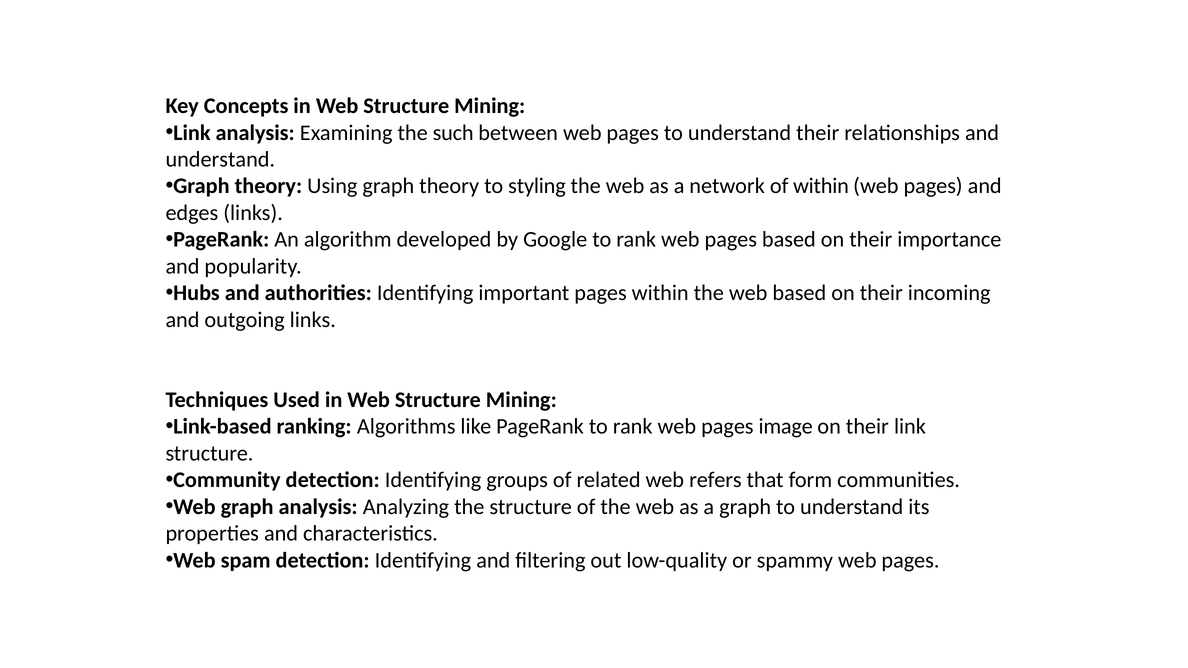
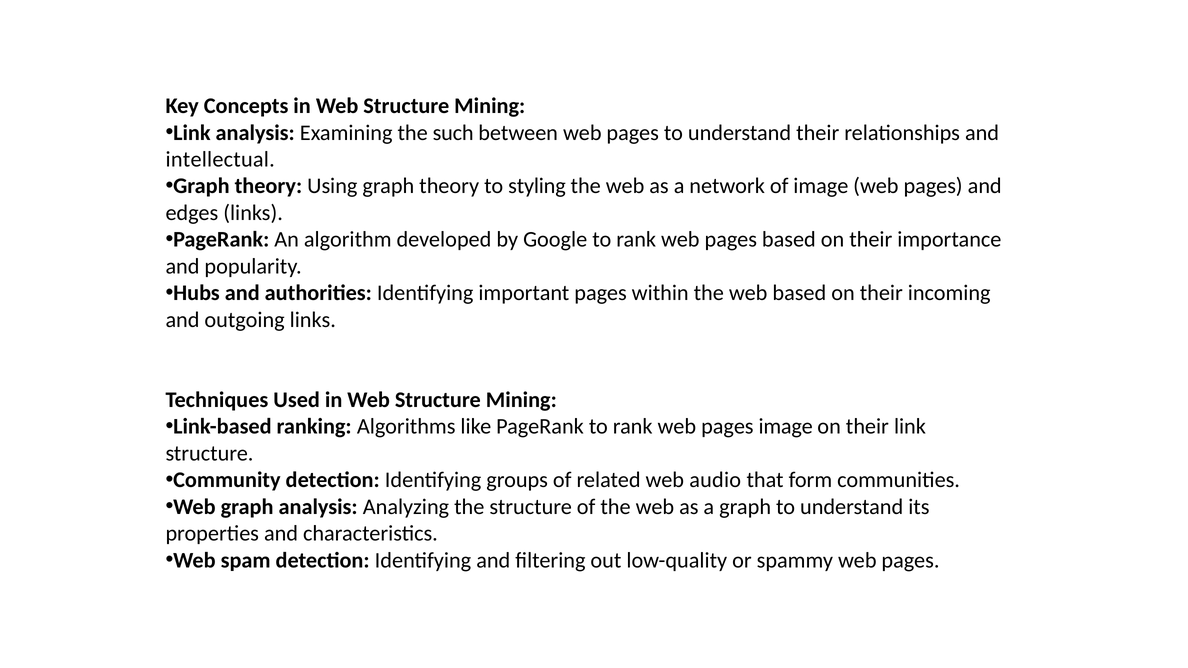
understand at (220, 159): understand -> intellectual
of within: within -> image
refers: refers -> audio
